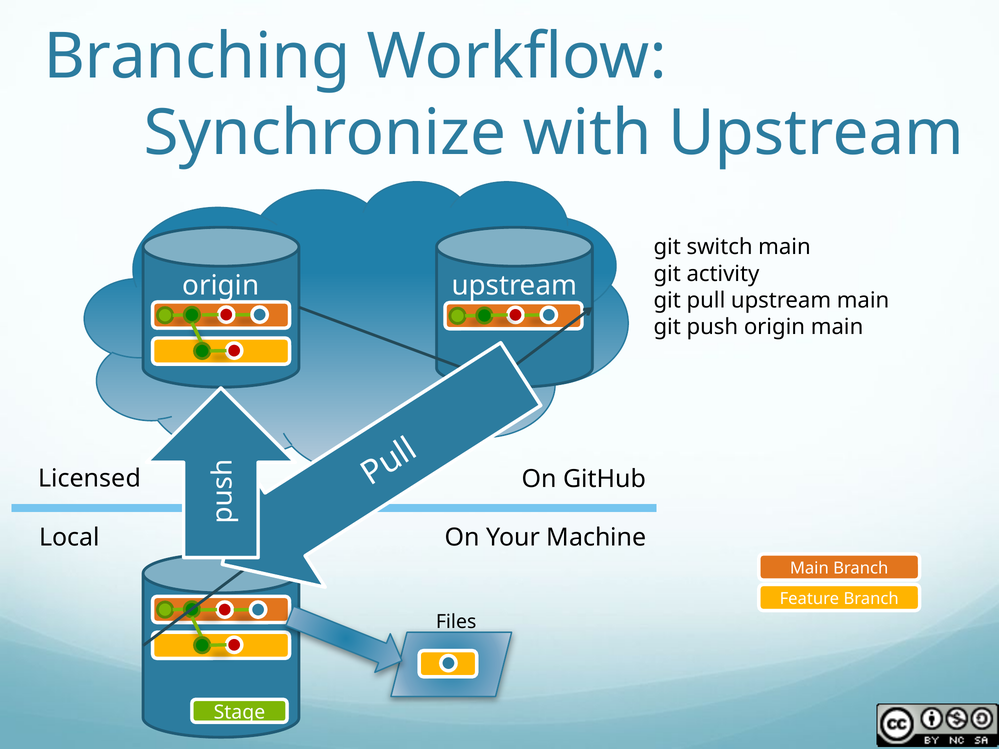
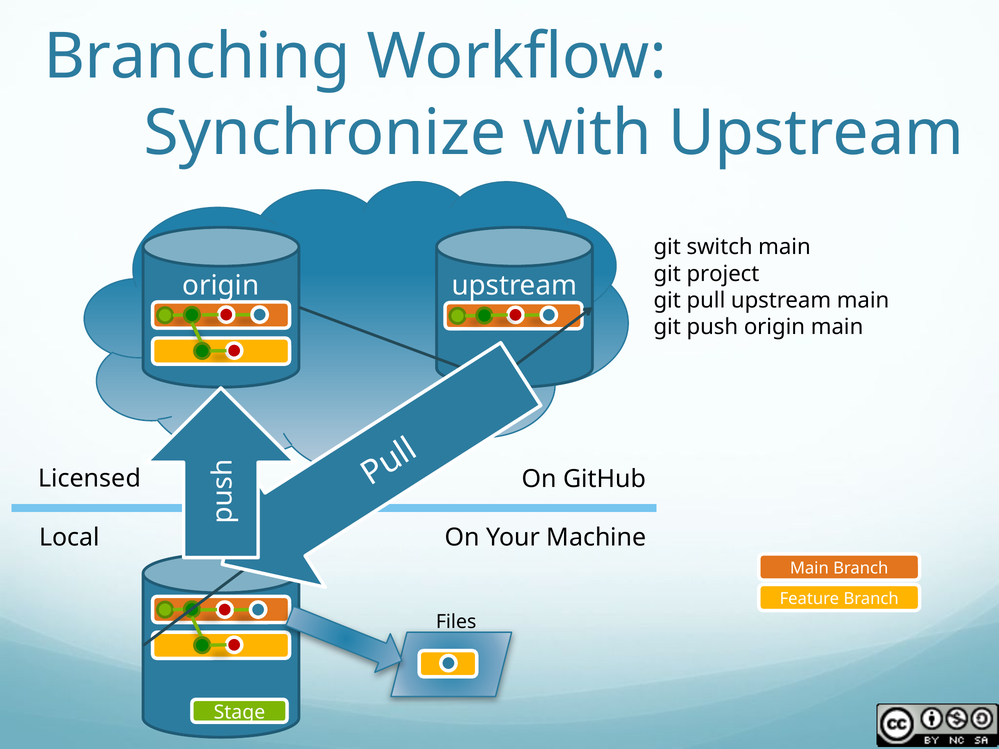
activity: activity -> project
